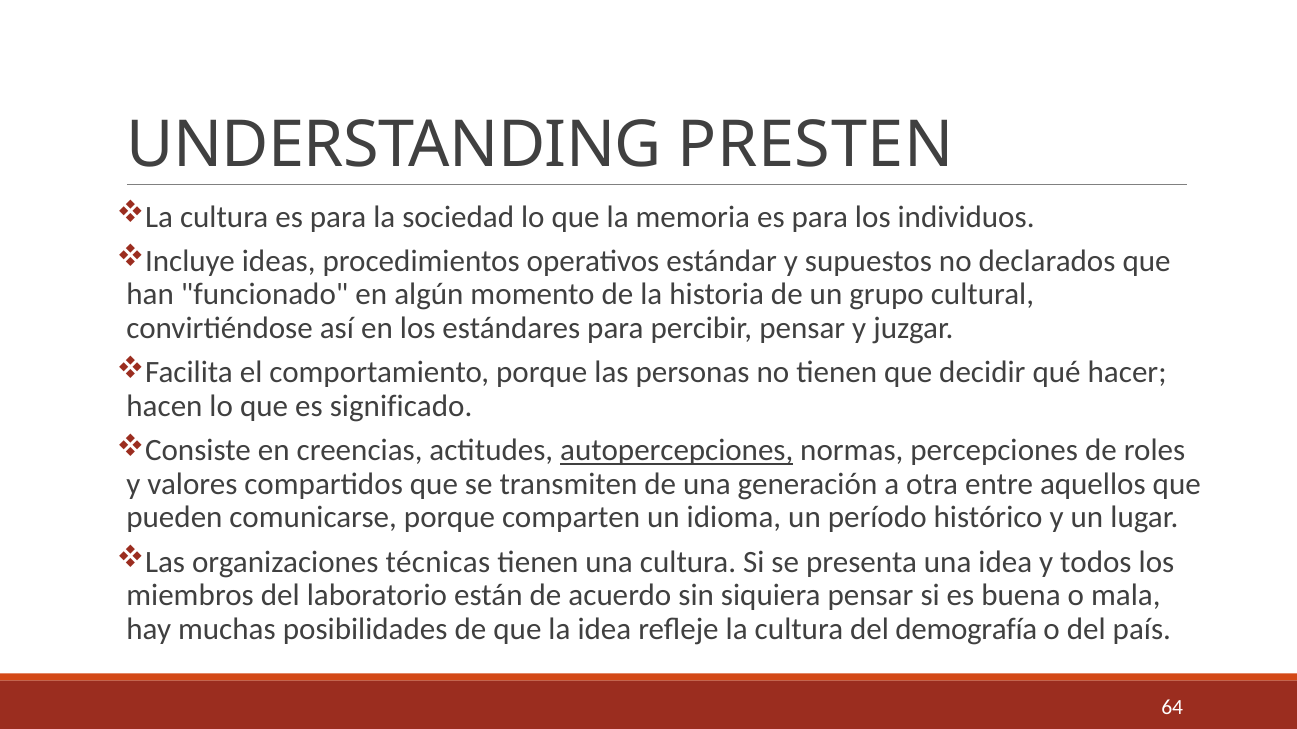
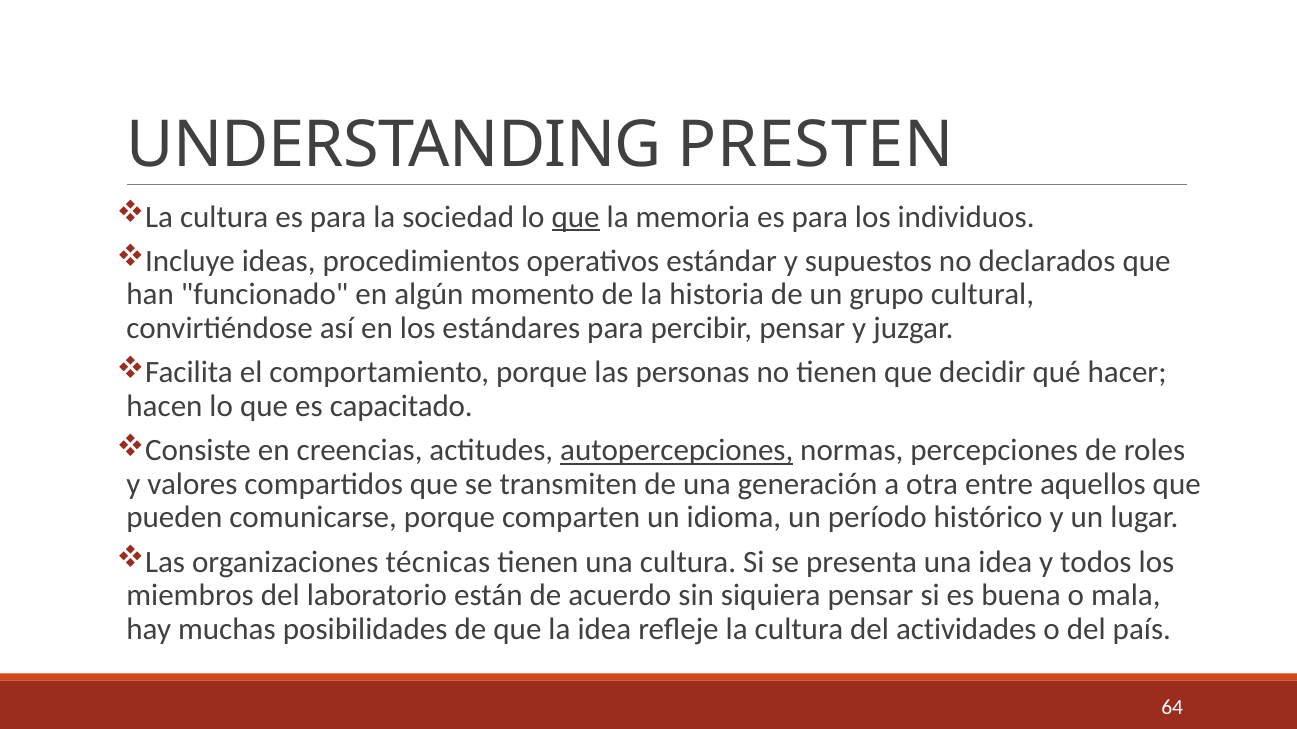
que at (576, 217) underline: none -> present
significado: significado -> capacitado
demografía: demografía -> actividades
